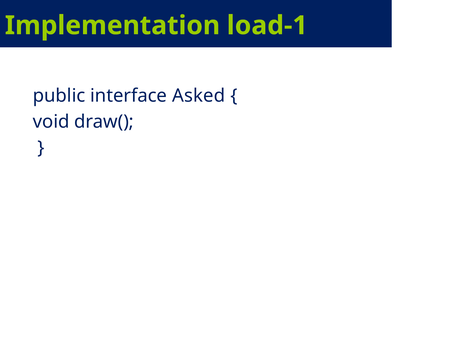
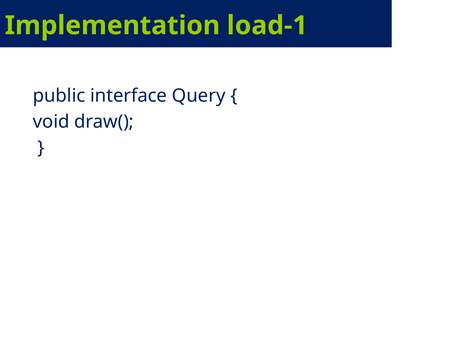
Asked: Asked -> Query
